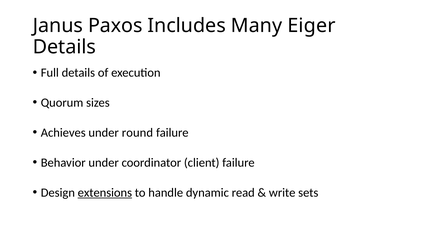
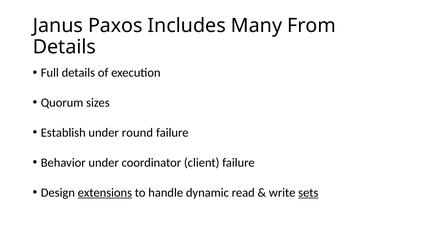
Eiger: Eiger -> From
Achieves: Achieves -> Establish
sets underline: none -> present
